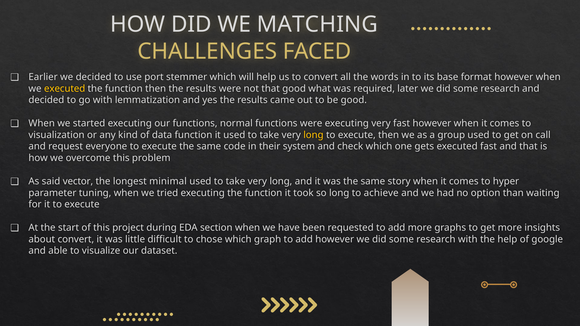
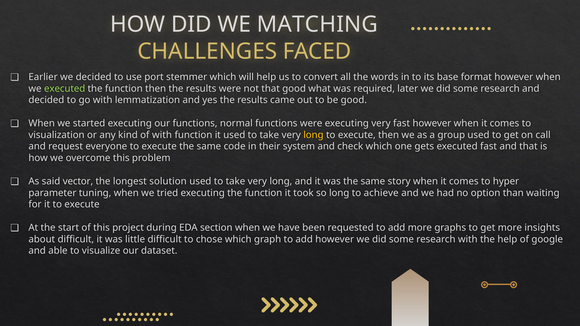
executed at (65, 89) colour: yellow -> light green
of data: data -> with
minimal: minimal -> solution
about convert: convert -> difficult
